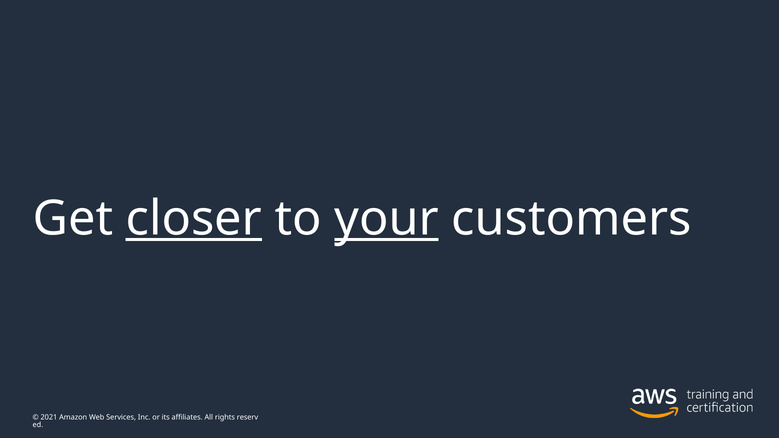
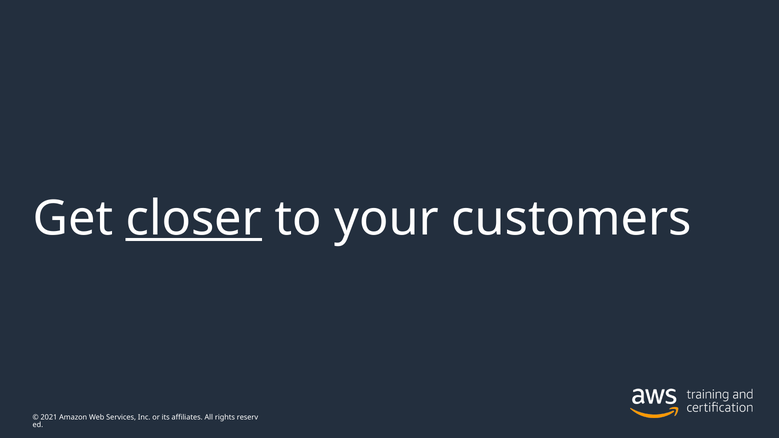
your underline: present -> none
